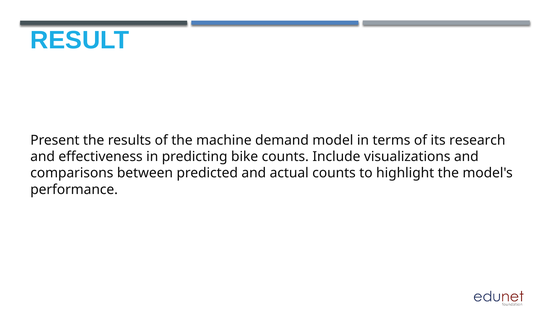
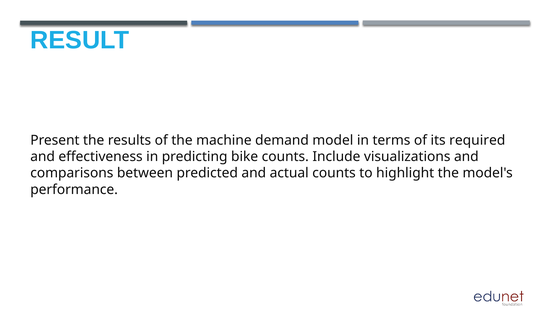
research: research -> required
